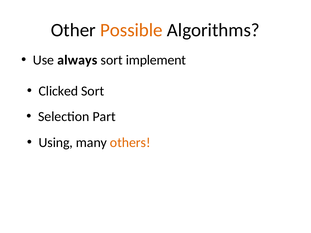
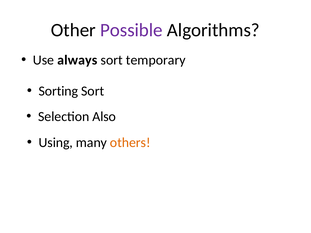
Possible colour: orange -> purple
implement: implement -> temporary
Clicked: Clicked -> Sorting
Part: Part -> Also
